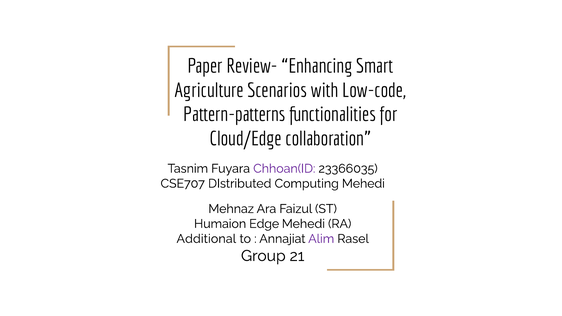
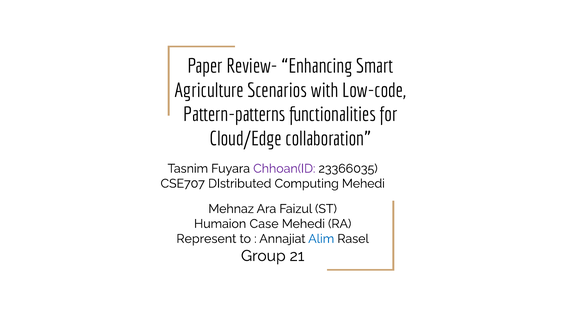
Edge: Edge -> Case
Additional: Additional -> Represent
Alim colour: purple -> blue
